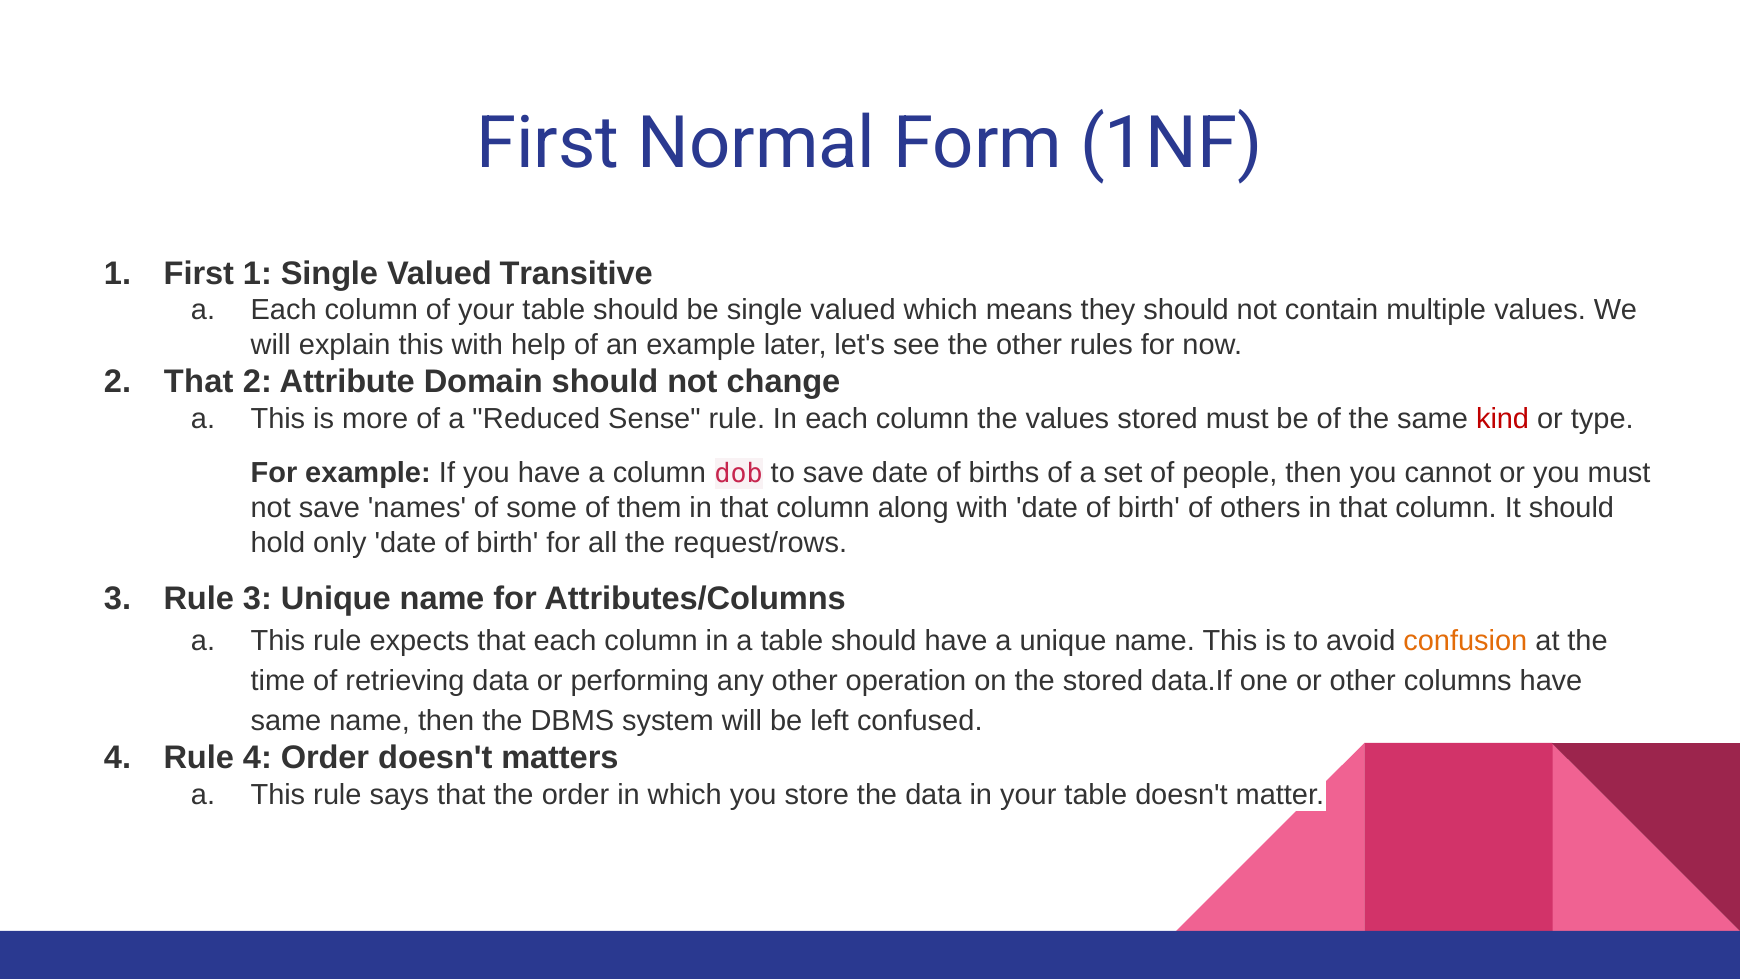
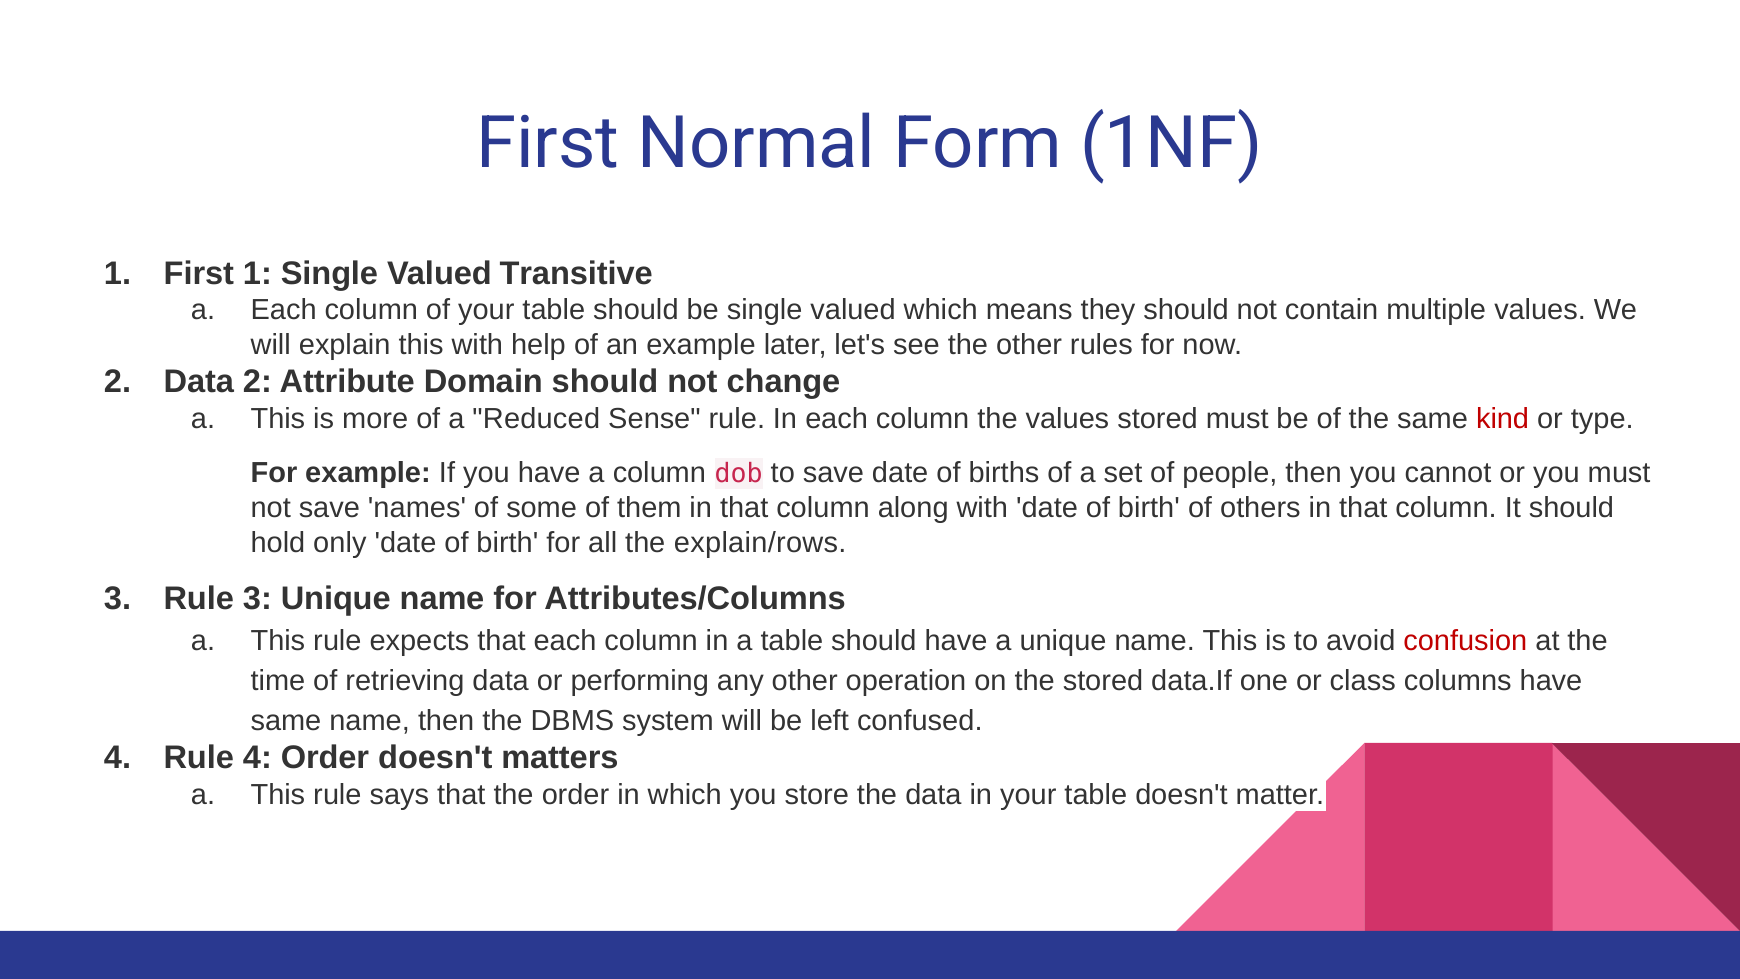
2 That: That -> Data
request/rows: request/rows -> explain/rows
confusion colour: orange -> red
or other: other -> class
